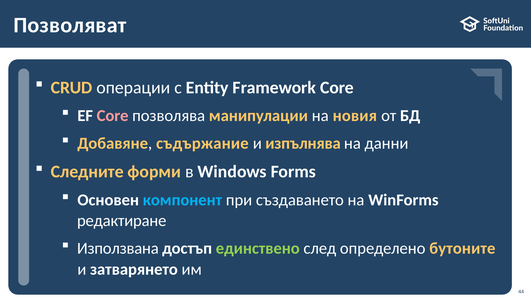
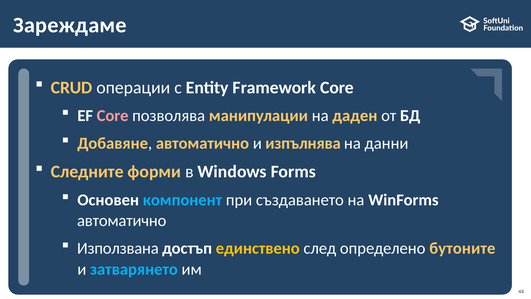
Позволяват: Позволяват -> Зареждаме
новия: новия -> даден
Добавяне съдържание: съдържание -> автоматично
редактиране at (122, 221): редактиране -> автоматично
единствено colour: light green -> yellow
затварянето colour: white -> light blue
